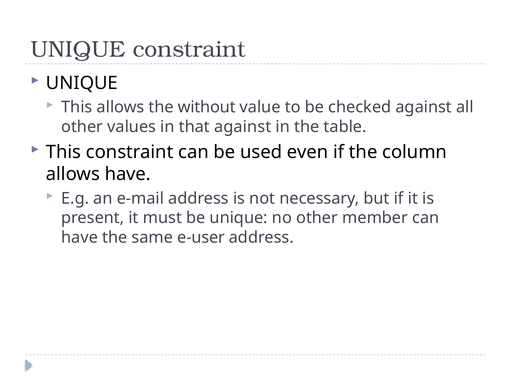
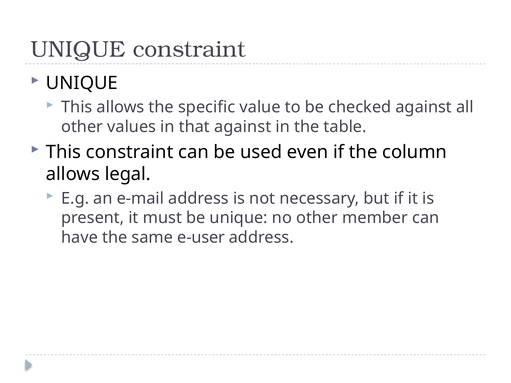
without: without -> specific
allows have: have -> legal
